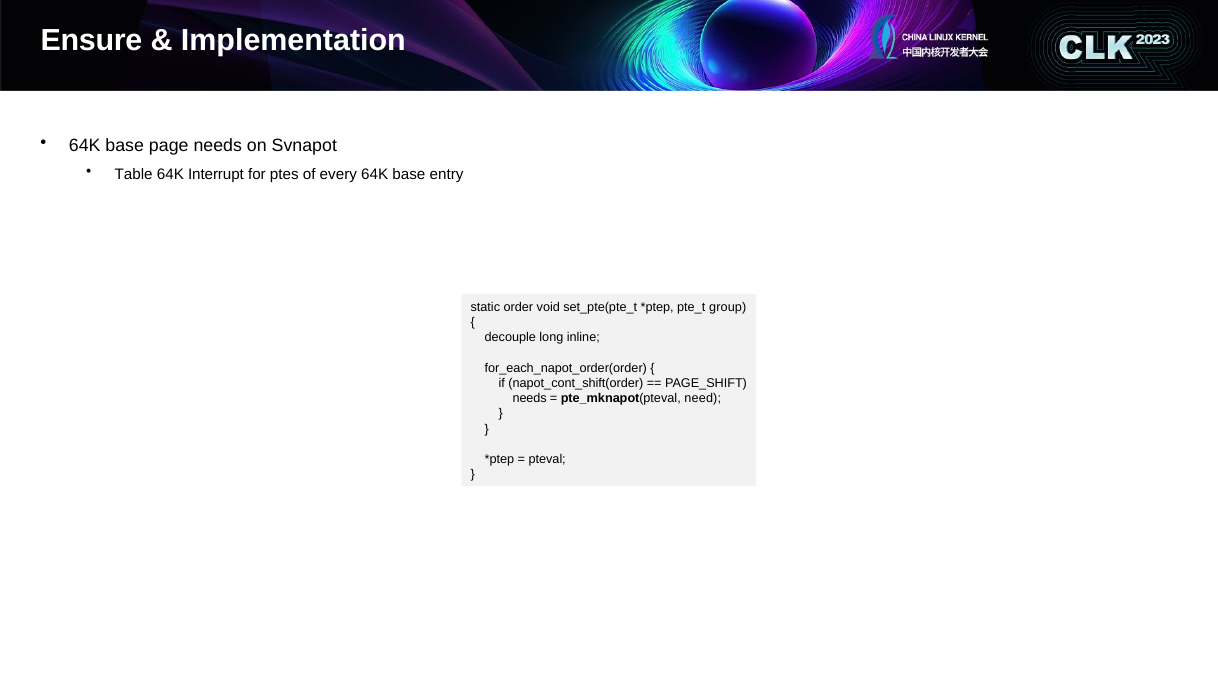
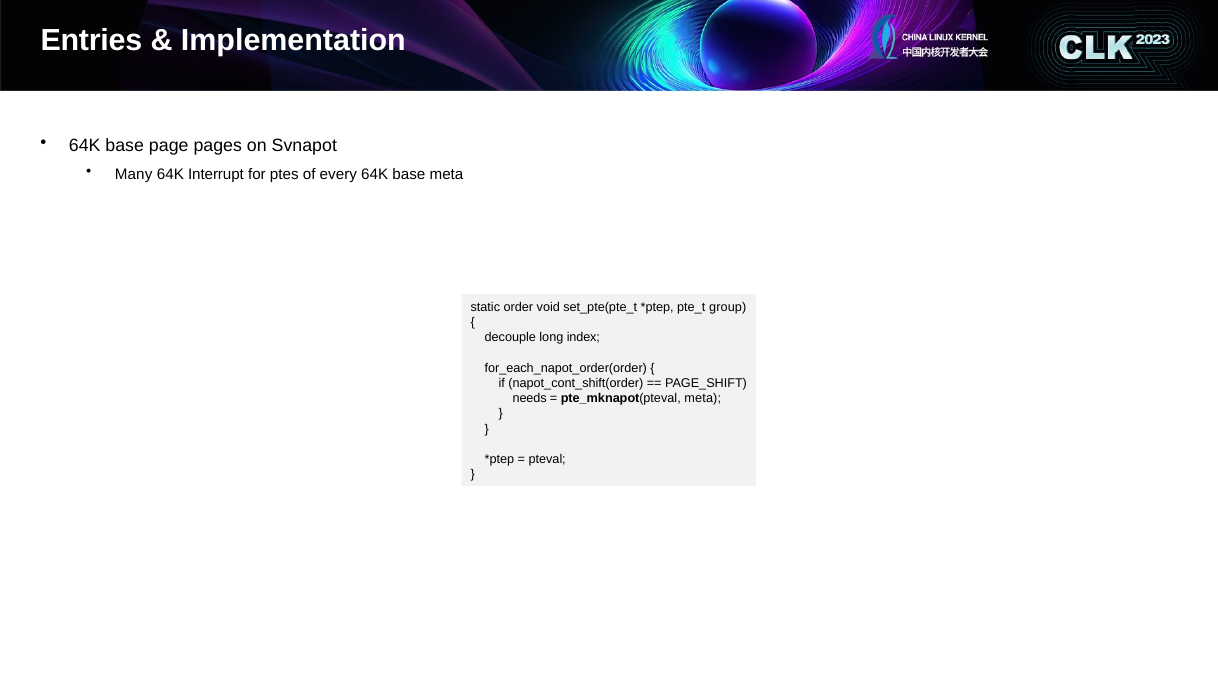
Ensure: Ensure -> Entries
page needs: needs -> pages
Table: Table -> Many
base entry: entry -> meta
inline: inline -> index
pte_mknapot(pteval need: need -> meta
